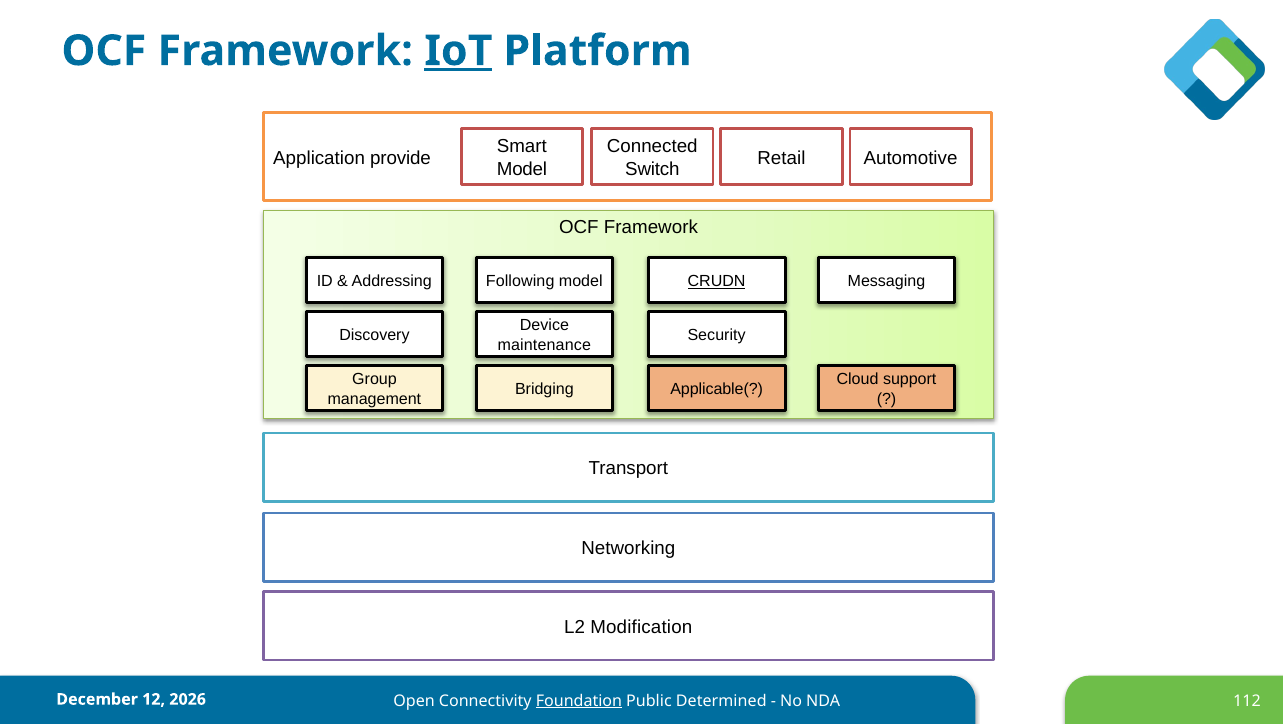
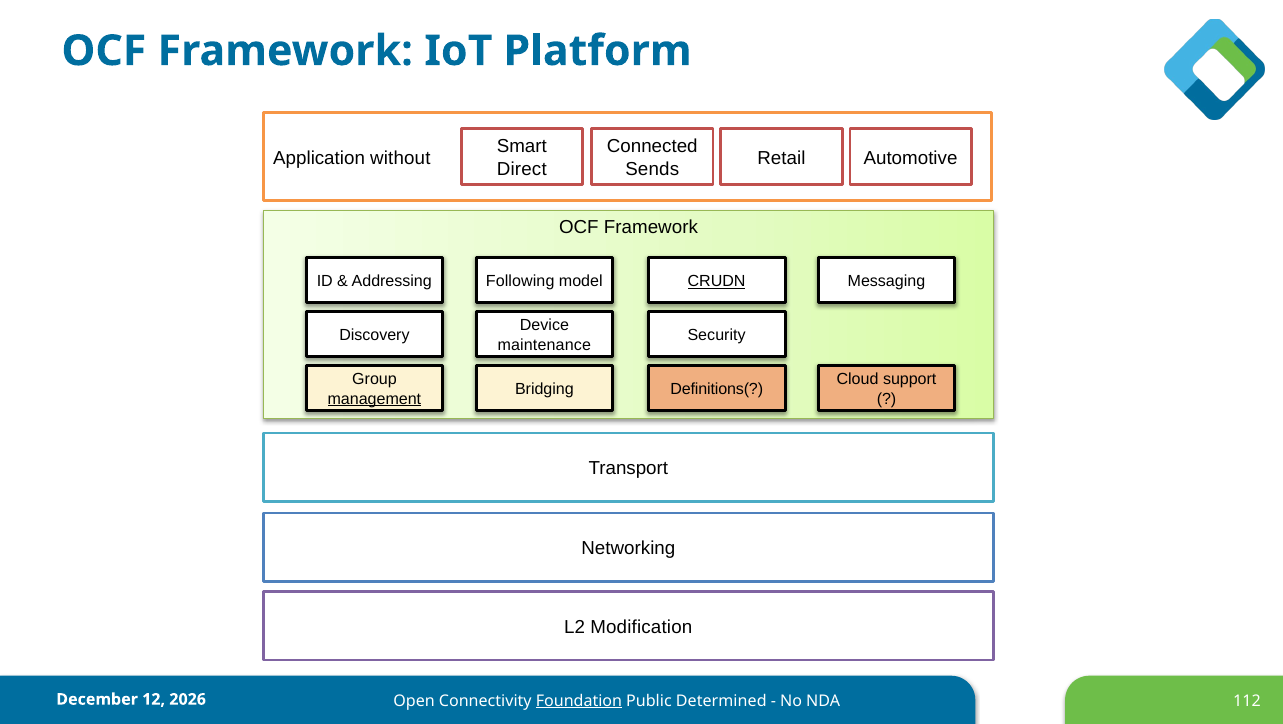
IoT underline: present -> none
provide: provide -> without
Model at (522, 169): Model -> Direct
Switch: Switch -> Sends
Applicable(: Applicable( -> Definitions(
management underline: none -> present
